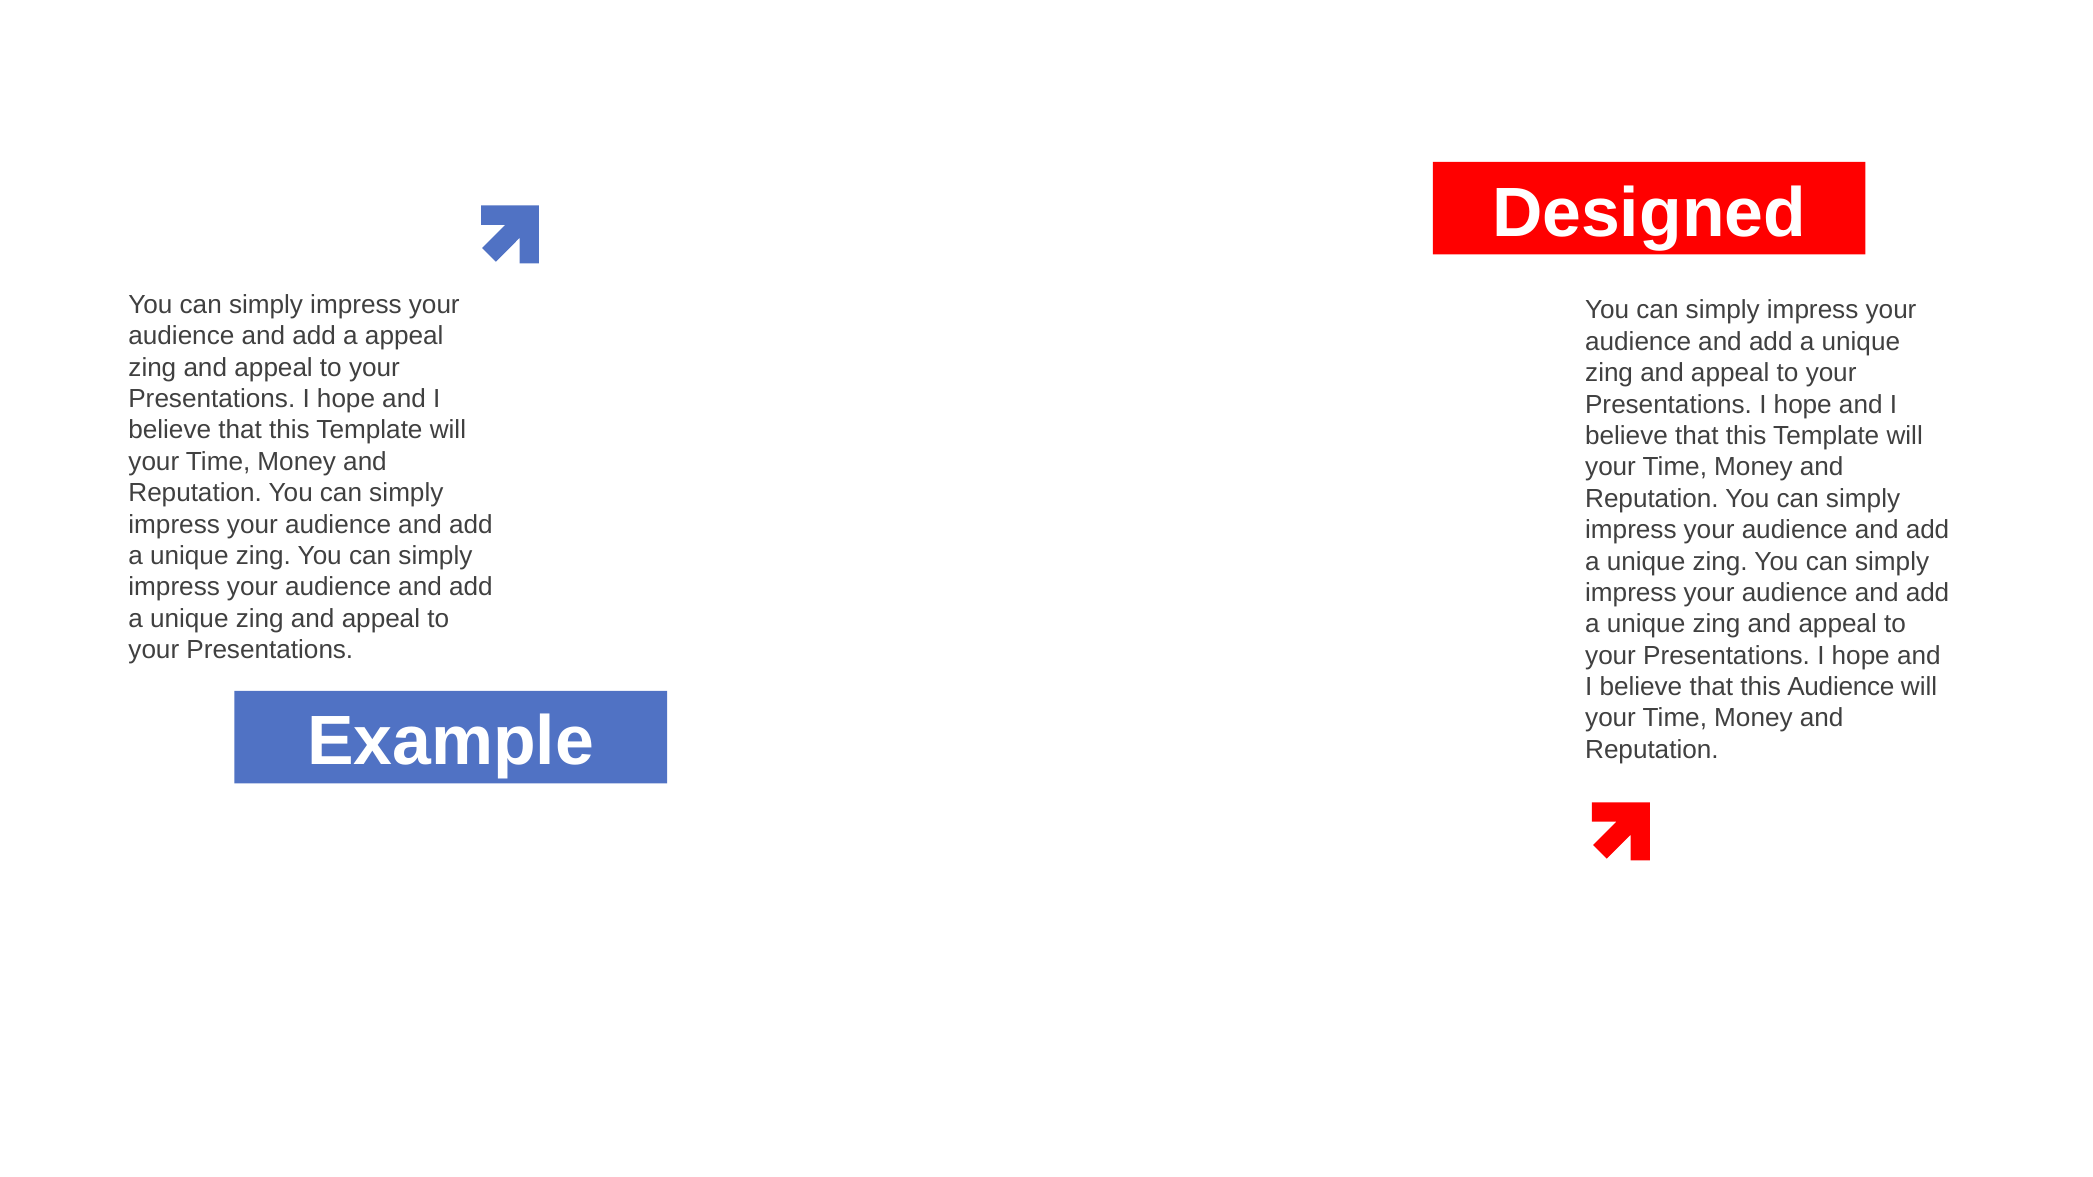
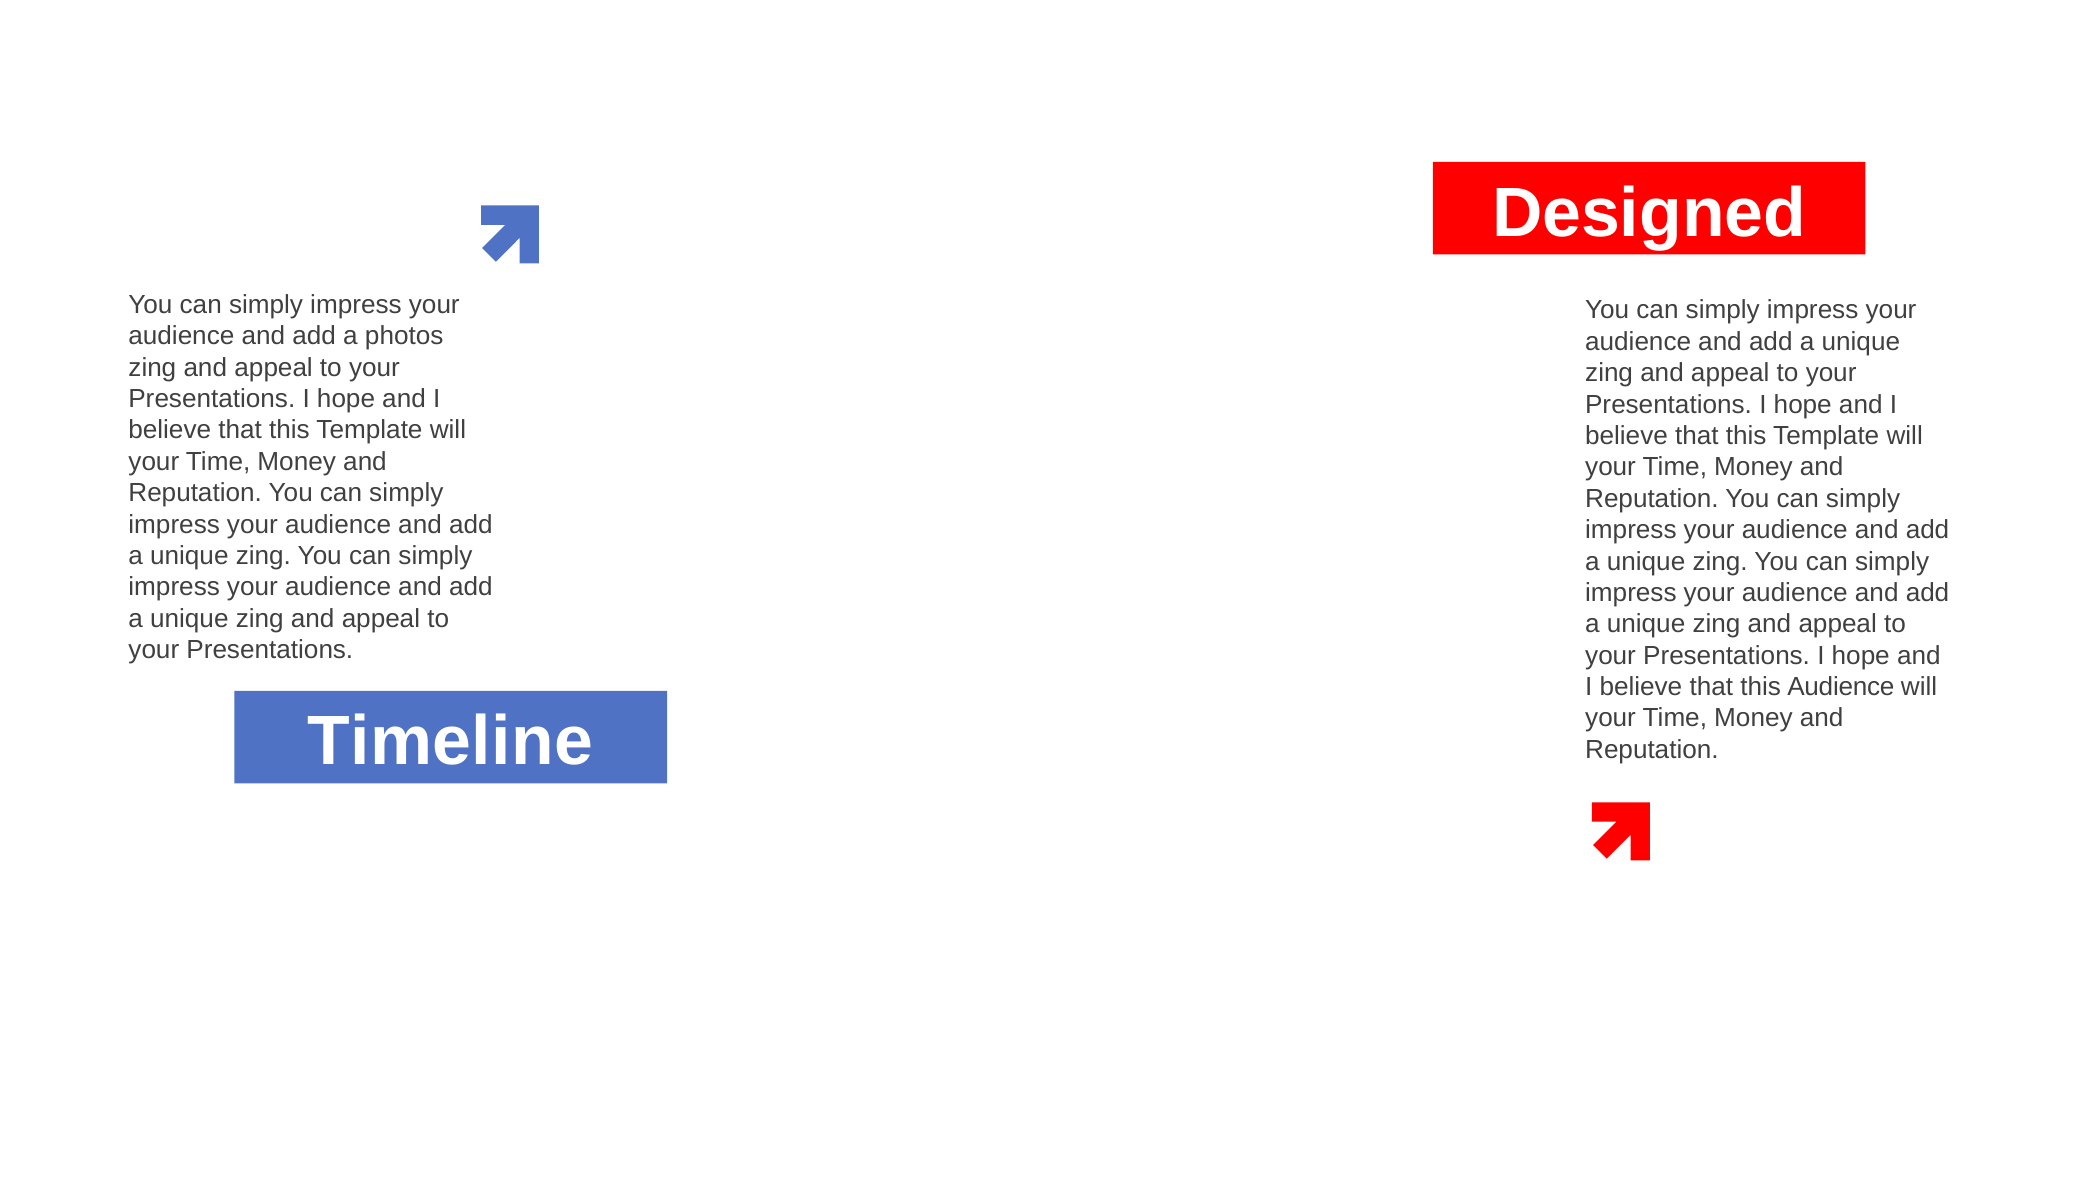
a appeal: appeal -> photos
Example: Example -> Timeline
